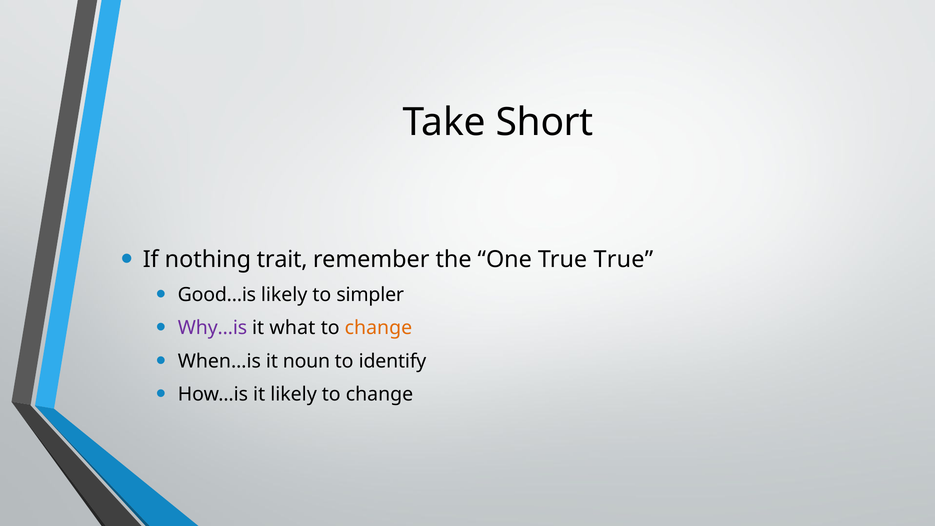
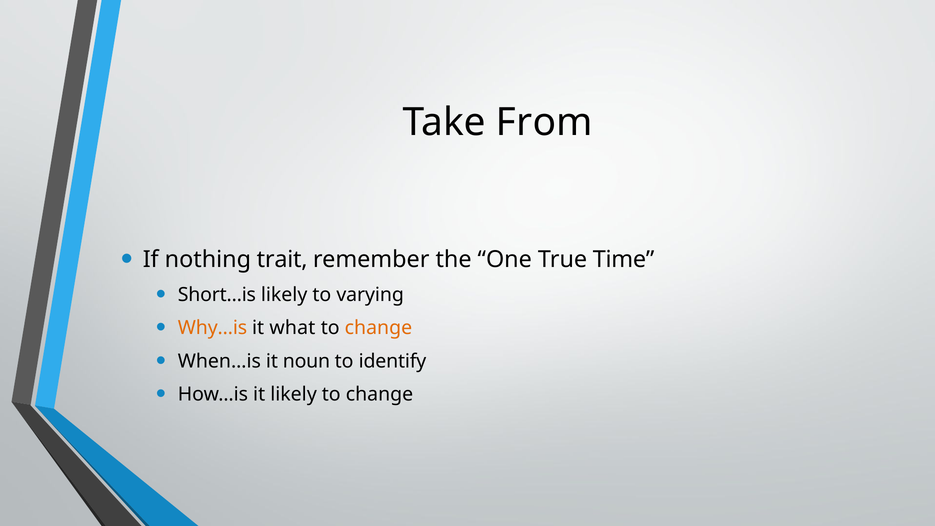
Short: Short -> From
True True: True -> Time
Good…is: Good…is -> Short…is
simpler: simpler -> varying
Why…is colour: purple -> orange
